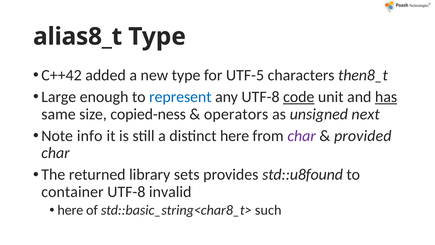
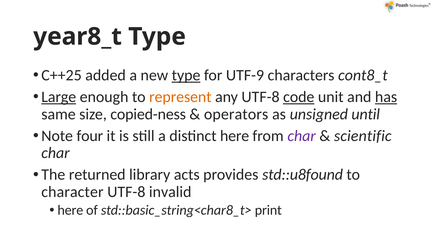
alias8_t: alias8_t -> year8_t
C++42: C++42 -> C++25
type at (186, 75) underline: none -> present
UTF-5: UTF-5 -> UTF-9
then8_t: then8_t -> cont8_t
Large underline: none -> present
represent colour: blue -> orange
next: next -> until
info: info -> four
provided: provided -> scientific
sets: sets -> acts
container: container -> character
such: such -> print
